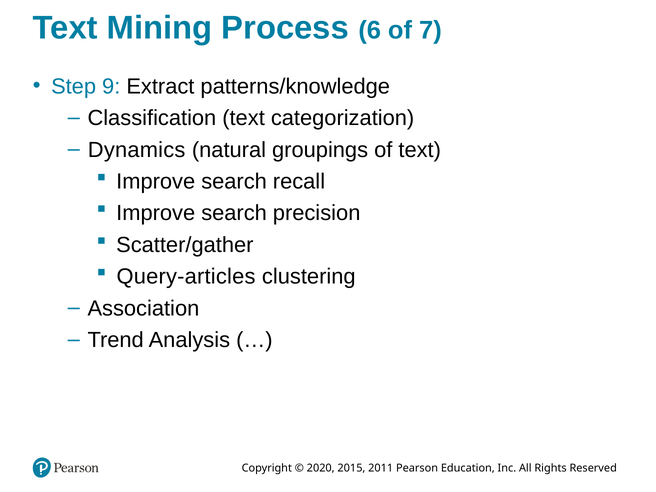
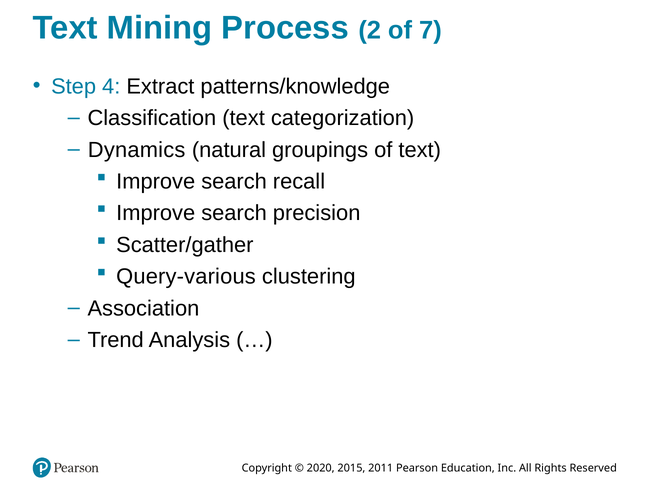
6: 6 -> 2
9: 9 -> 4
Query-articles: Query-articles -> Query-various
